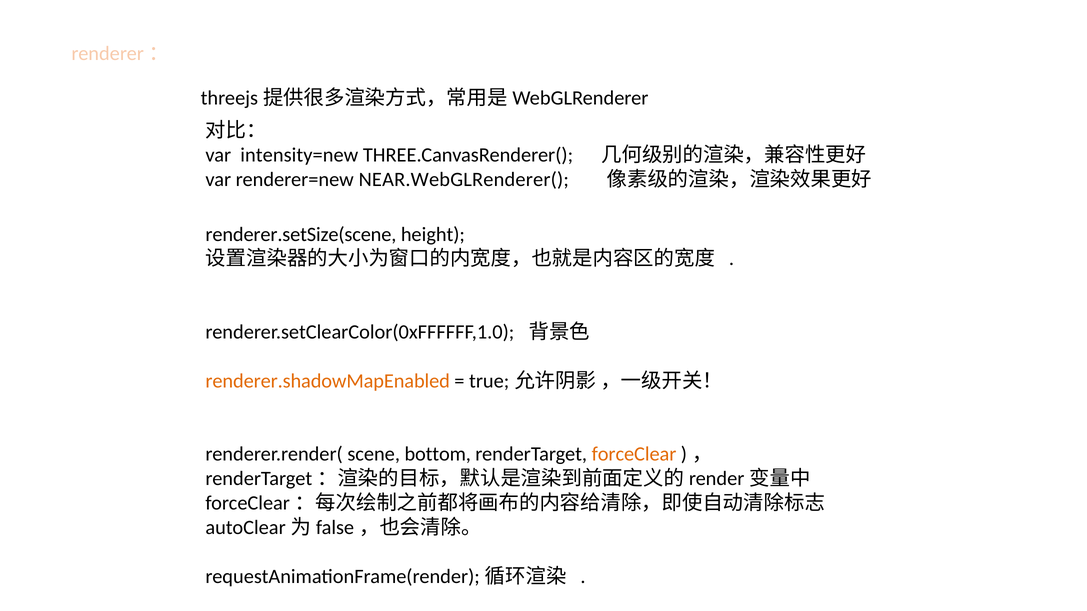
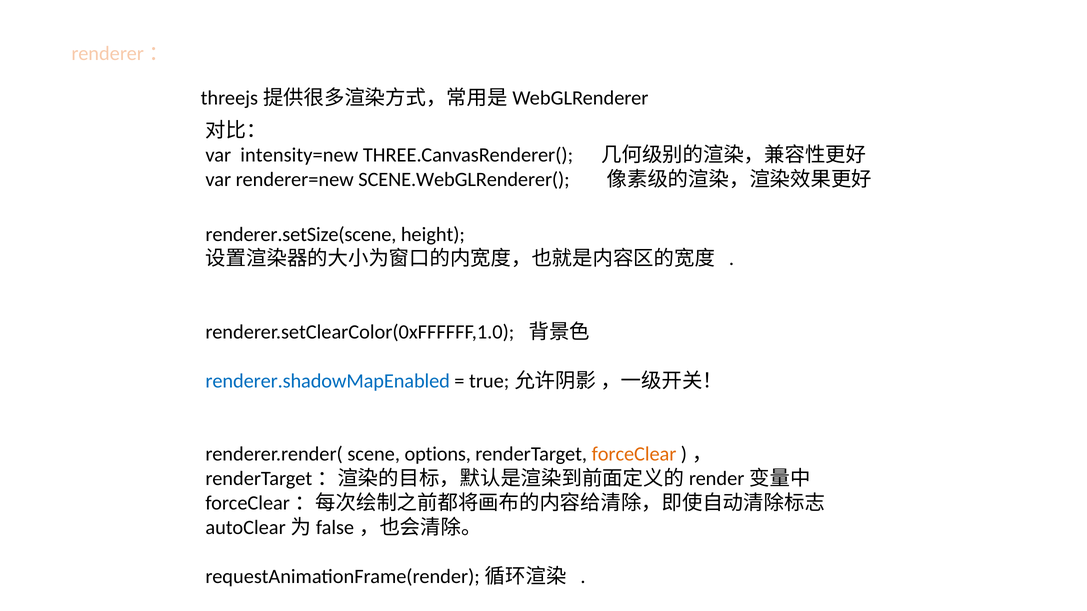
NEAR.WebGLRenderer(: NEAR.WebGLRenderer( -> SCENE.WebGLRenderer(
renderer.shadowMapEnabled colour: orange -> blue
bottom: bottom -> options
